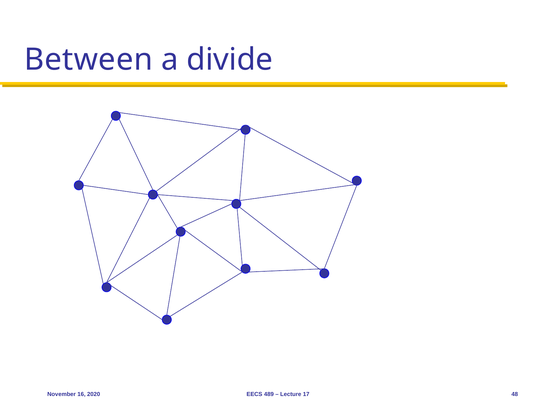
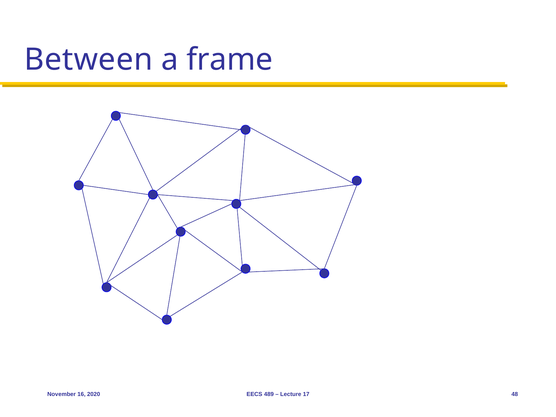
divide: divide -> frame
